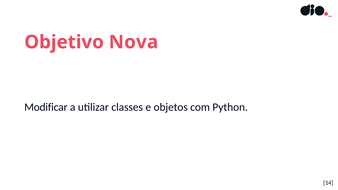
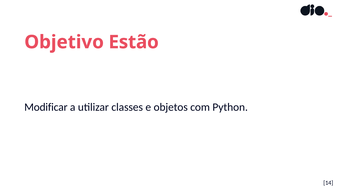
Nova: Nova -> Estão
